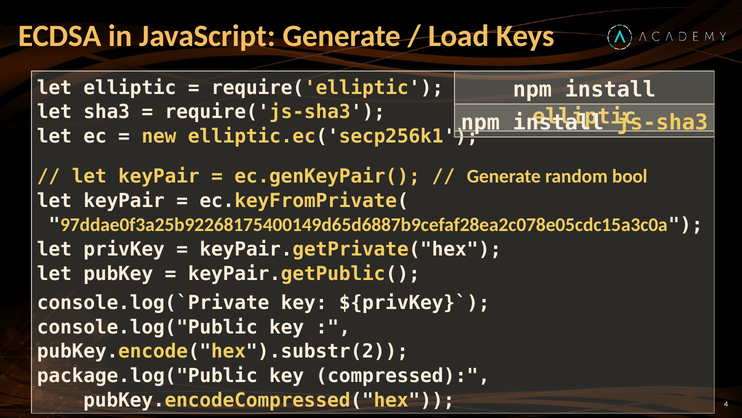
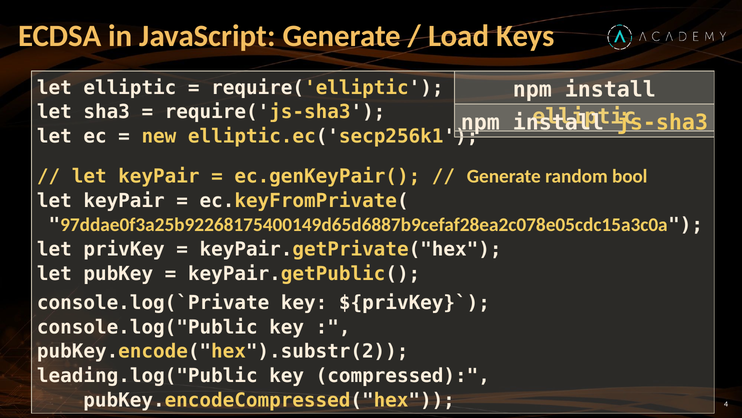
package.log("Public: package.log("Public -> leading.log("Public
